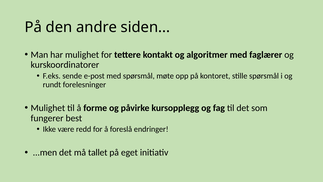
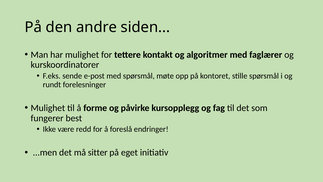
tallet: tallet -> sitter
